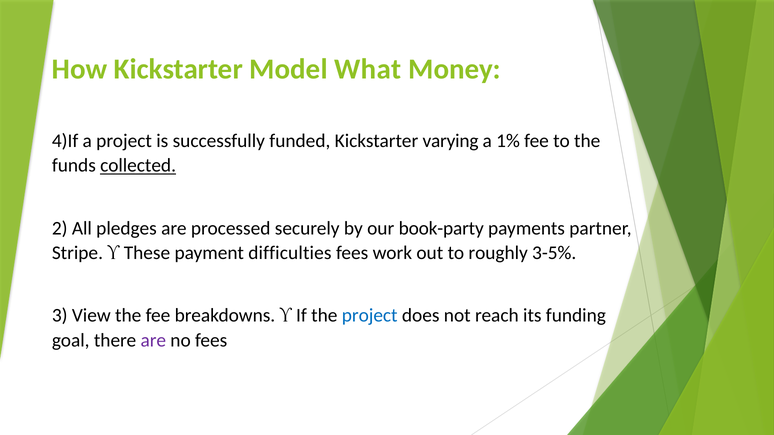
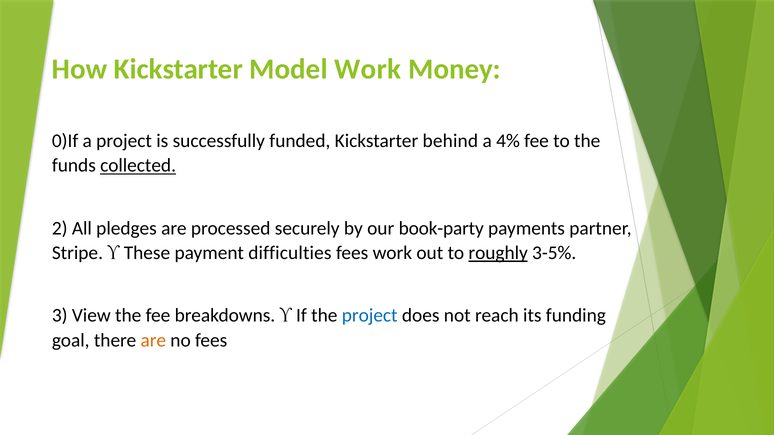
Model What: What -> Work
4)If: 4)If -> 0)If
varying: varying -> behind
1%: 1% -> 4%
roughly underline: none -> present
are at (153, 341) colour: purple -> orange
